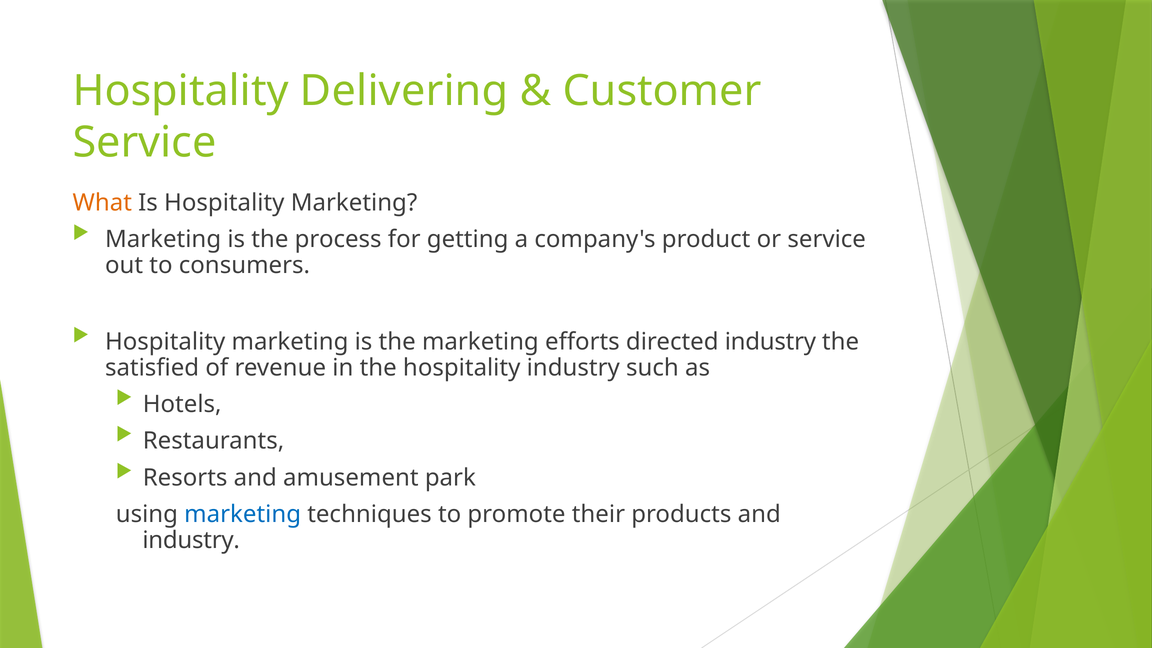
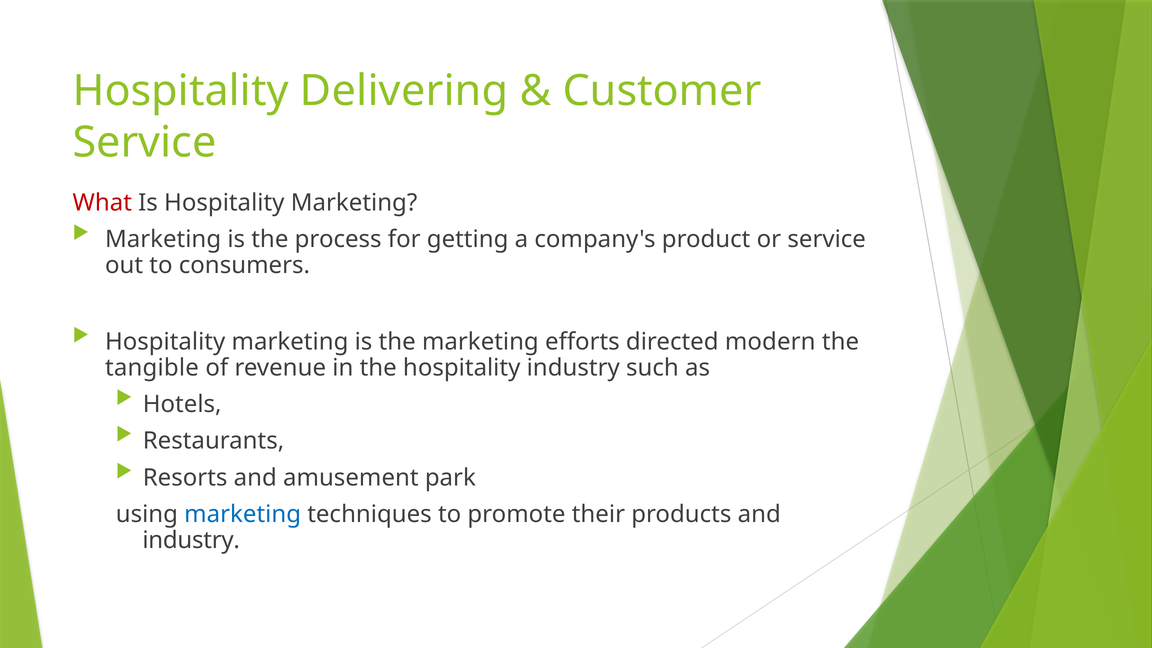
What colour: orange -> red
directed industry: industry -> modern
satisfied: satisfied -> tangible
